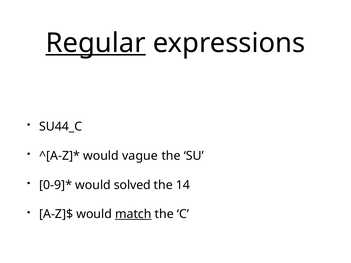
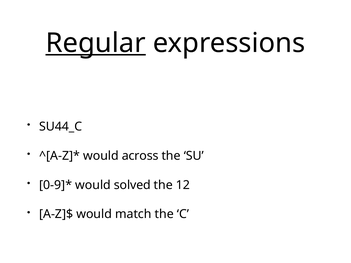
vague: vague -> across
14: 14 -> 12
match underline: present -> none
